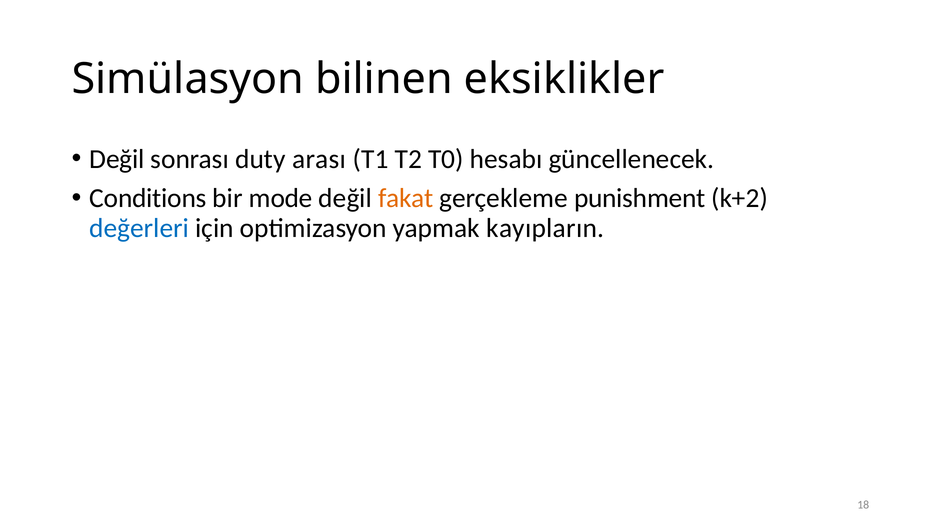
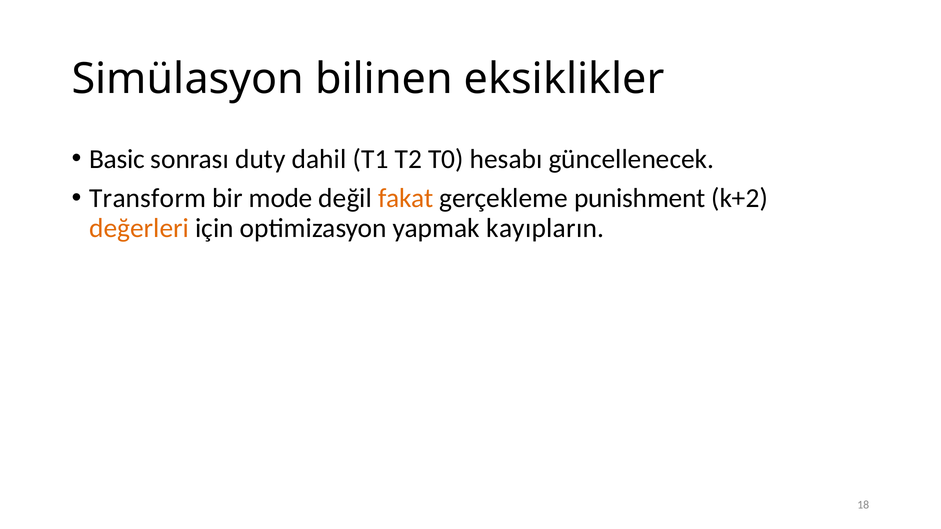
Değil at (117, 159): Değil -> Basic
arası: arası -> dahil
Conditions: Conditions -> Transform
değerleri colour: blue -> orange
